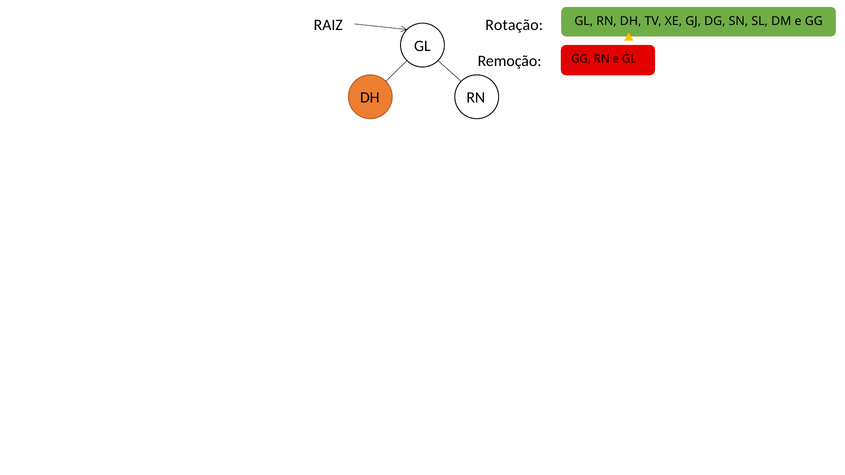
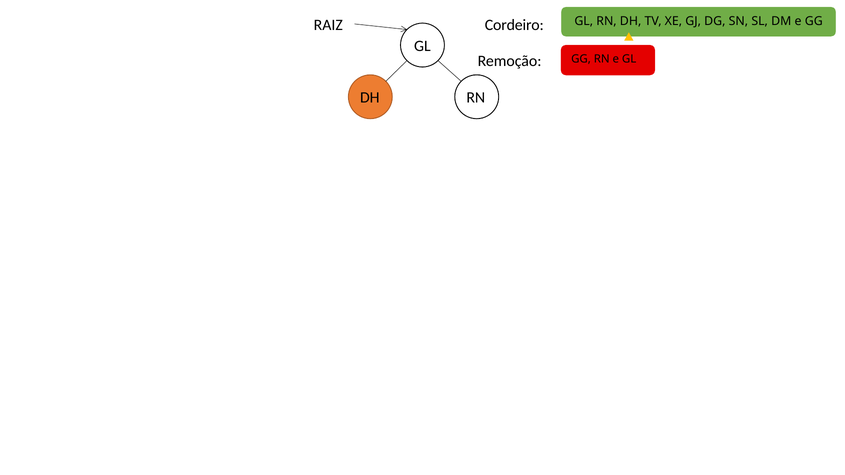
Rotação: Rotação -> Cordeiro
